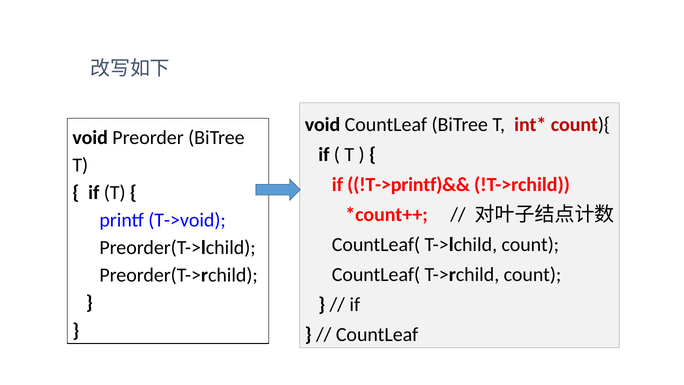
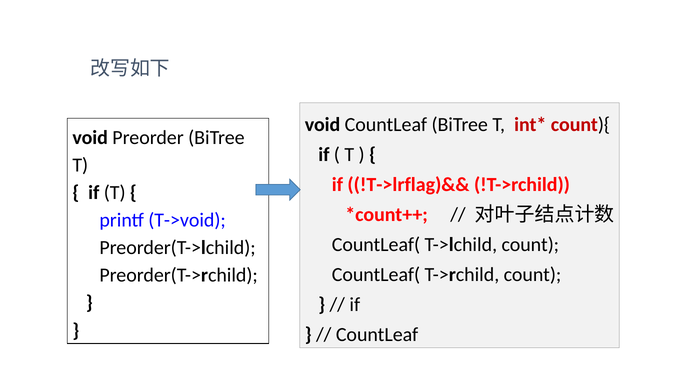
!T->printf)&&: !T->printf)&& -> !T->lrflag)&&
